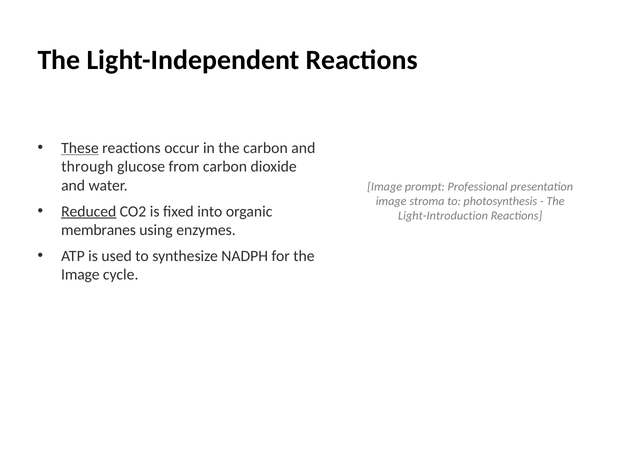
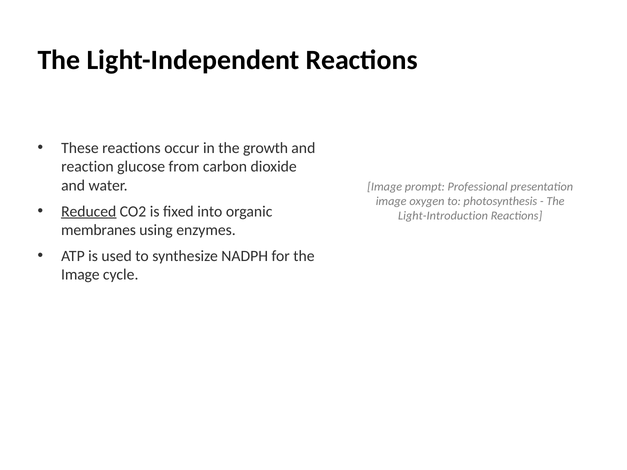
These underline: present -> none
the carbon: carbon -> growth
through: through -> reaction
stroma: stroma -> oxygen
